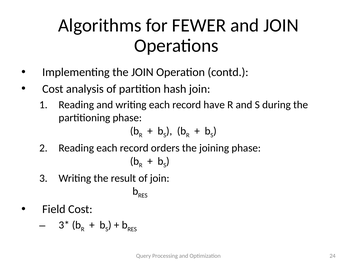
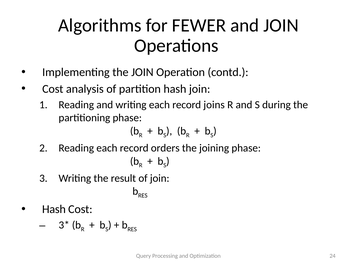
have: have -> joins
Field at (54, 209): Field -> Hash
